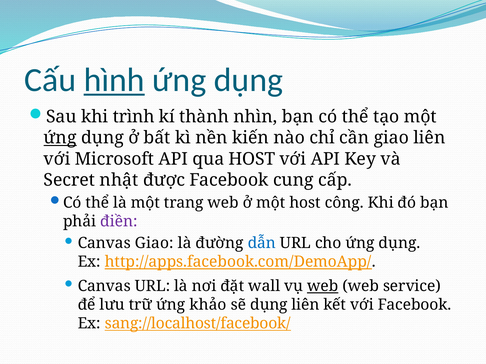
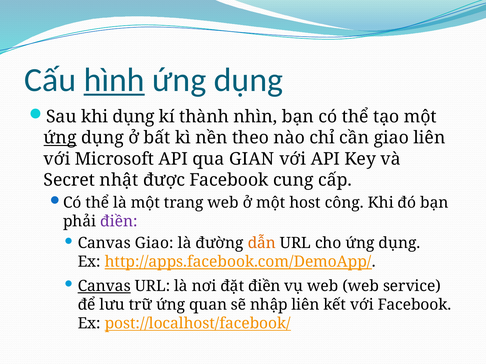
khi trình: trình -> dụng
kiến: kiến -> theo
qua HOST: HOST -> GIAN
dẫn colour: blue -> orange
Canvas at (104, 287) underline: none -> present
đặt wall: wall -> điền
web at (323, 287) underline: present -> none
khảo: khảo -> quan
sẽ dụng: dụng -> nhập
sang://localhost/facebook/: sang://localhost/facebook/ -> post://localhost/facebook/
